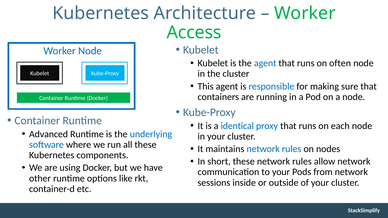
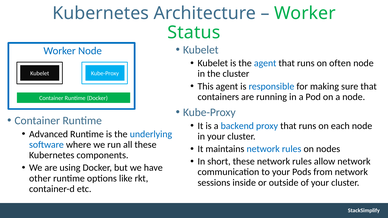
Access: Access -> Status
identical: identical -> backend
